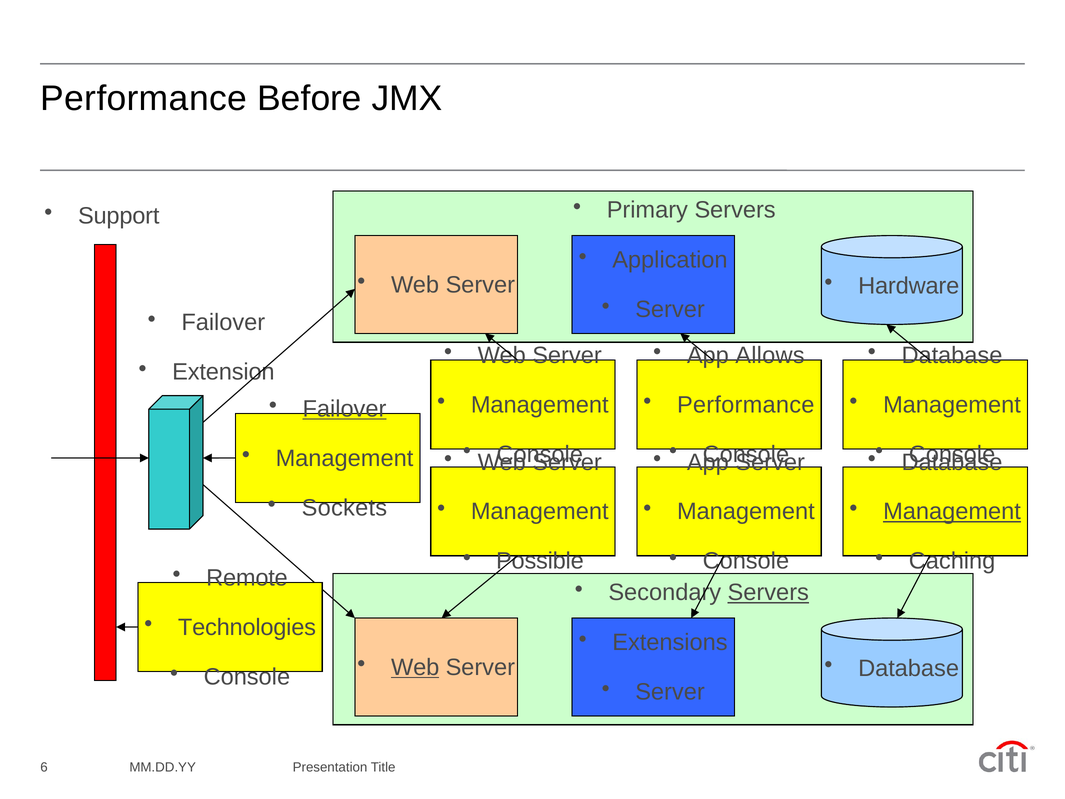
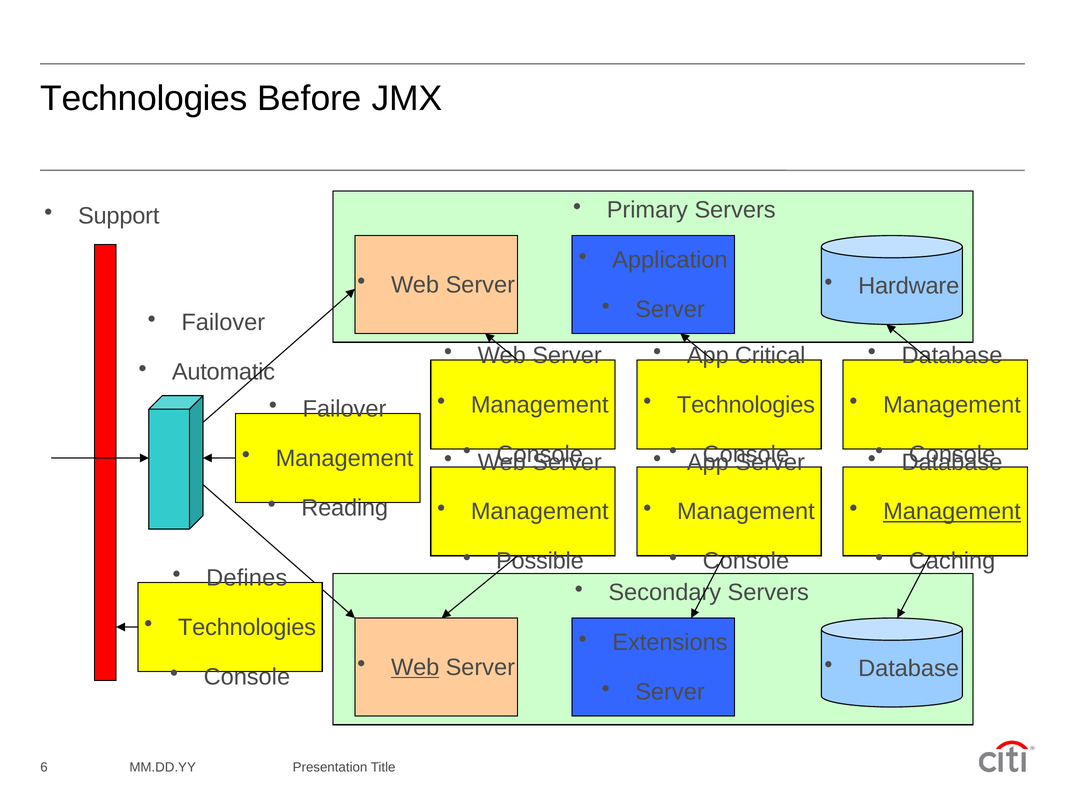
Performance at (144, 98): Performance -> Technologies
Allows: Allows -> Critical
Extension: Extension -> Automatic
Performance at (746, 405): Performance -> Technologies
Failover at (344, 409) underline: present -> none
Sockets: Sockets -> Reading
Remote: Remote -> Defines
Servers at (768, 592) underline: present -> none
